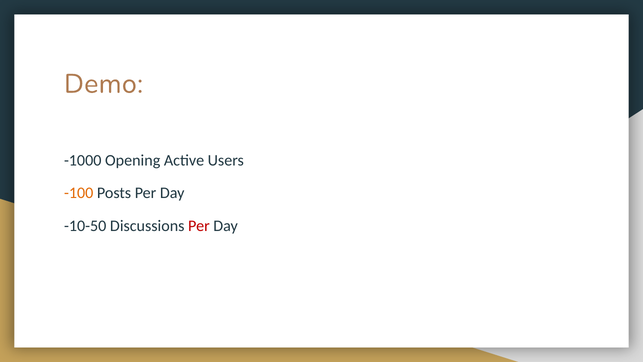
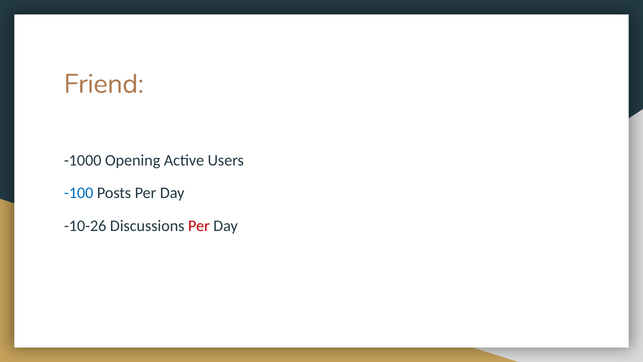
Demo: Demo -> Friend
-100 colour: orange -> blue
-10-50: -10-50 -> -10-26
